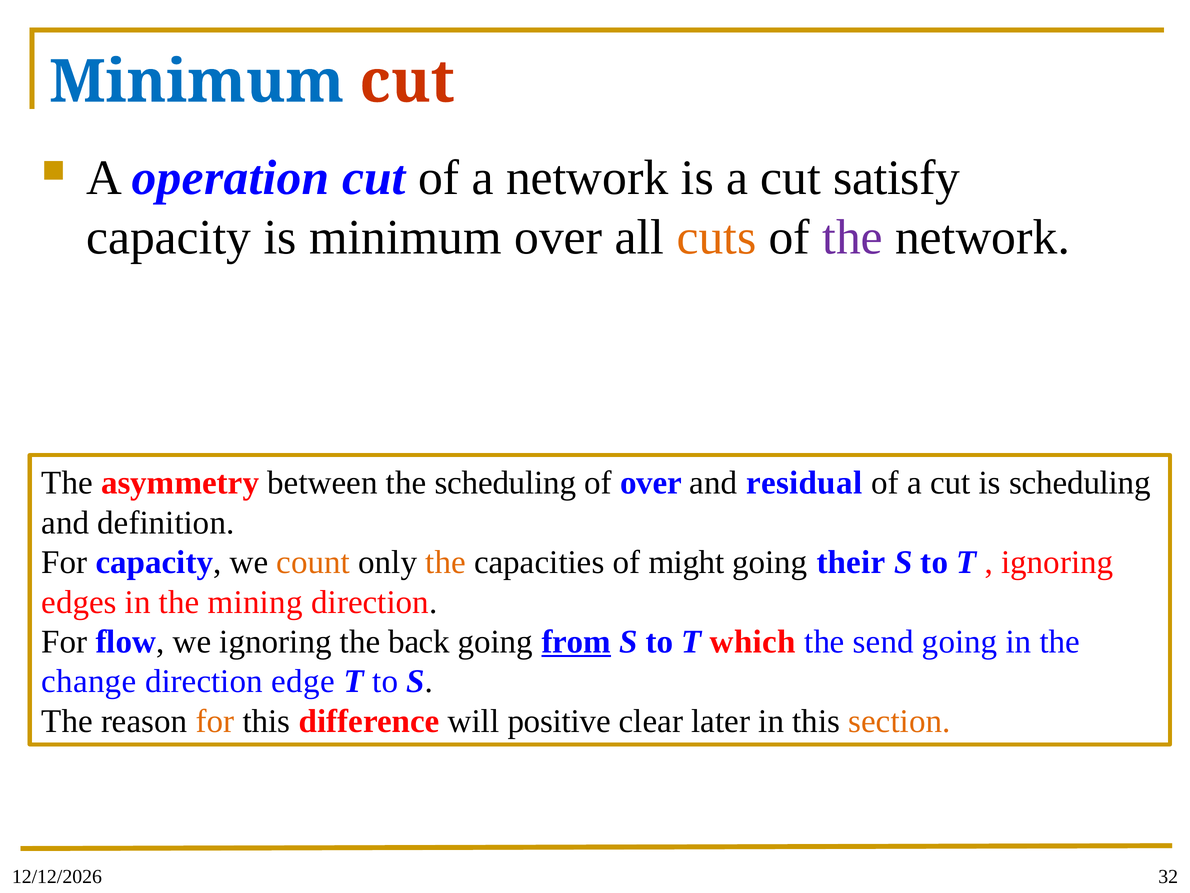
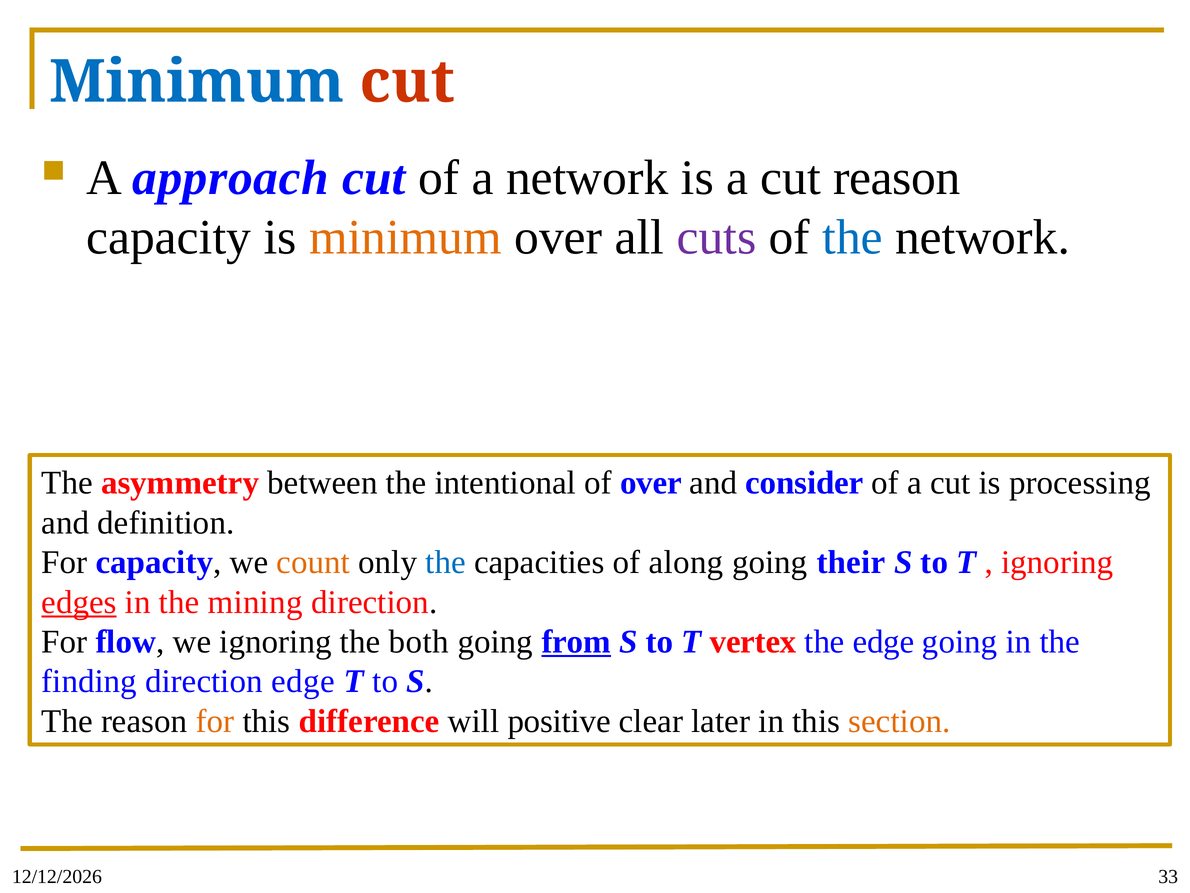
operation: operation -> approach
cut satisfy: satisfy -> reason
minimum at (405, 237) colour: black -> orange
cuts colour: orange -> purple
the at (853, 237) colour: purple -> blue
the scheduling: scheduling -> intentional
residual: residual -> consider
is scheduling: scheduling -> processing
the at (446, 562) colour: orange -> blue
might: might -> along
edges underline: none -> present
back: back -> both
which: which -> vertex
the send: send -> edge
change: change -> finding
32: 32 -> 33
